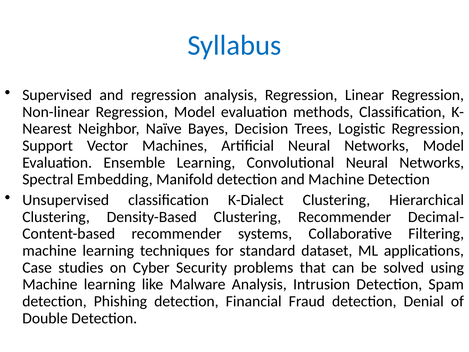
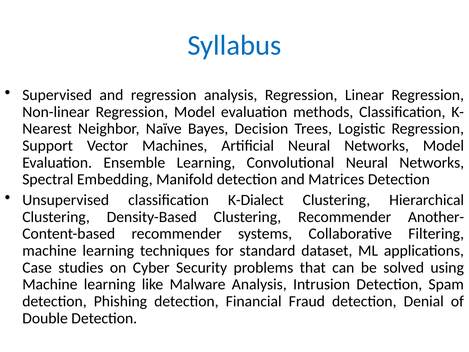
and Machine: Machine -> Matrices
Decimal-: Decimal- -> Another-
